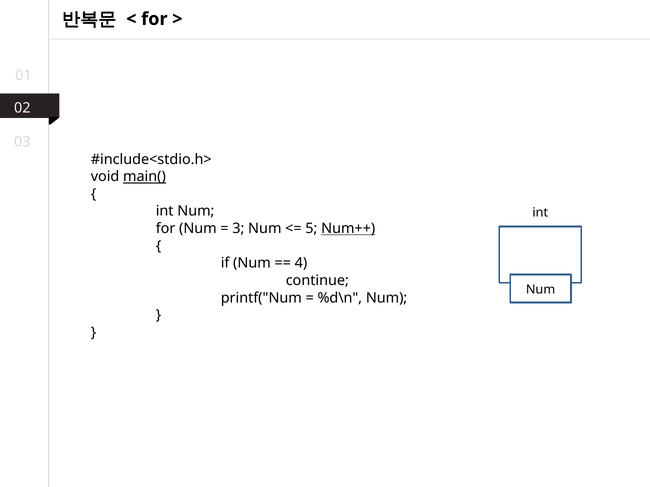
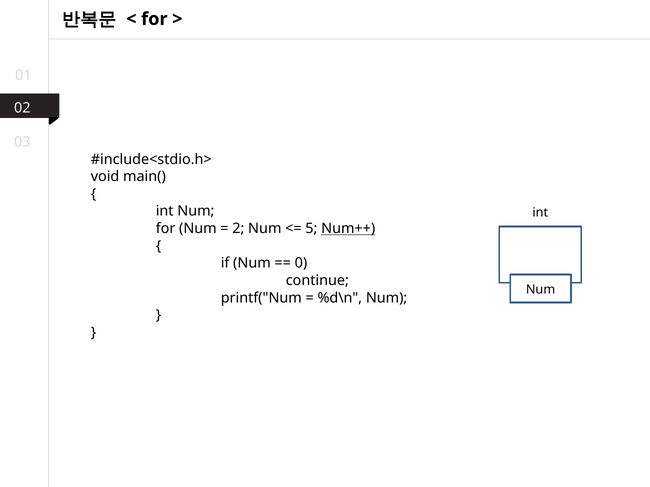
main( underline: present -> none
3: 3 -> 2
4: 4 -> 0
